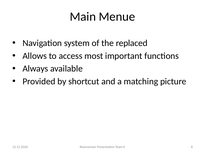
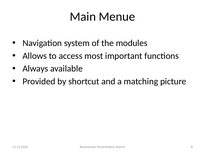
replaced: replaced -> modules
